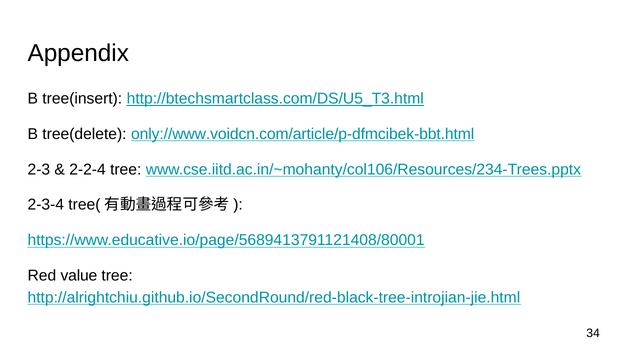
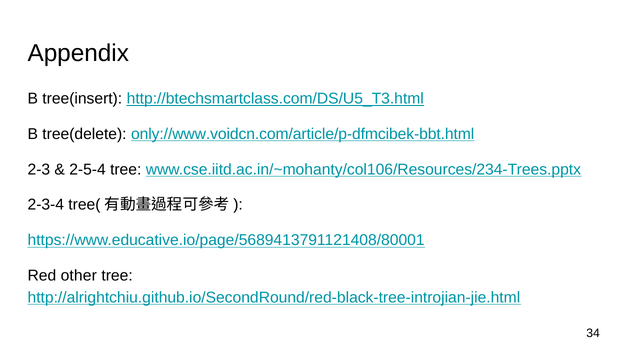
2-2-4: 2-2-4 -> 2-5-4
value: value -> other
